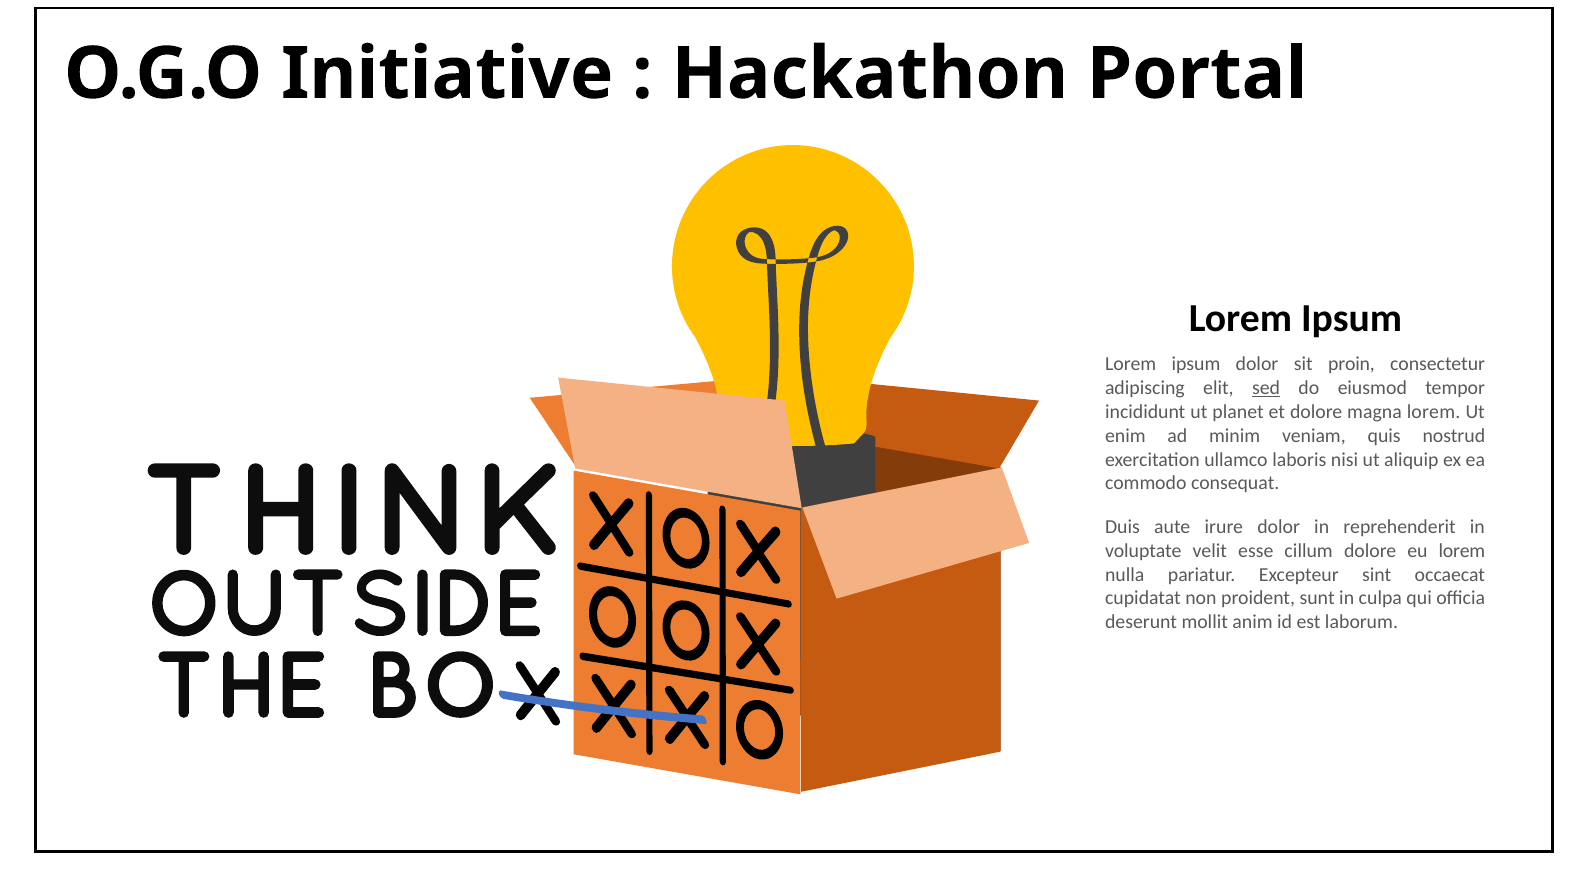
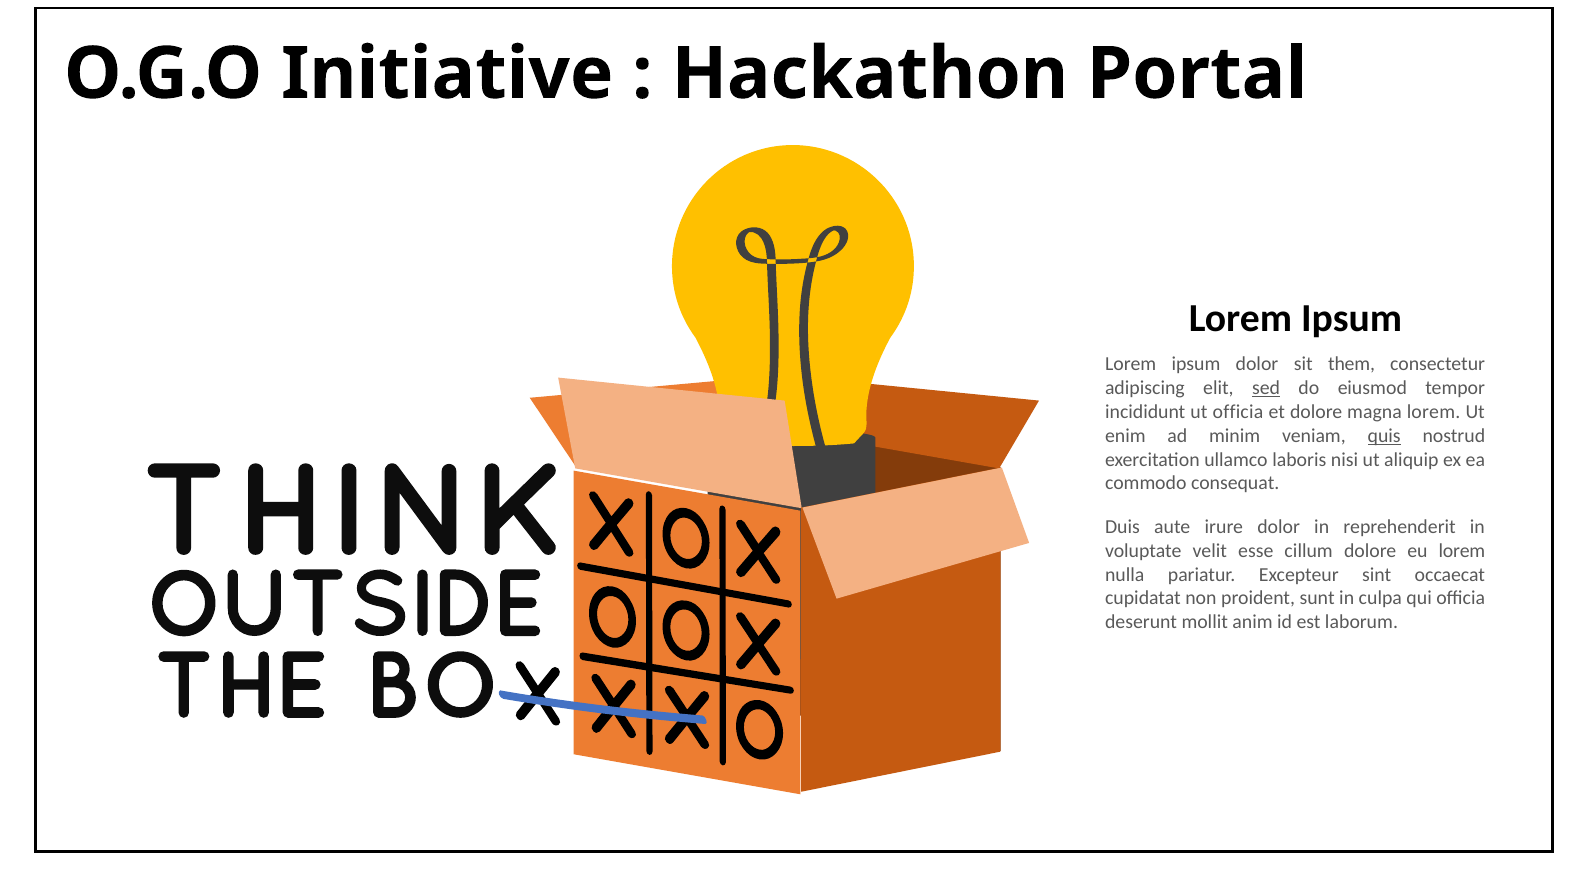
proin: proin -> them
ut planet: planet -> officia
quis underline: none -> present
